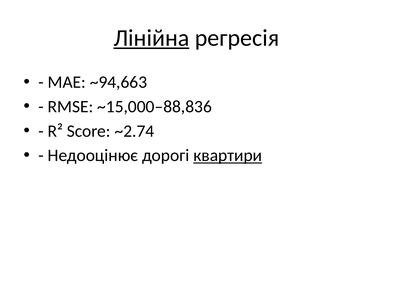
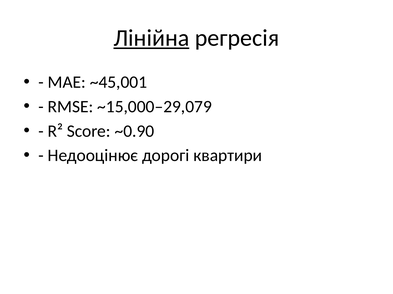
~94,663: ~94,663 -> ~45,001
~15,000–88,836: ~15,000–88,836 -> ~15,000–29,079
~2.74: ~2.74 -> ~0.90
квартири underline: present -> none
